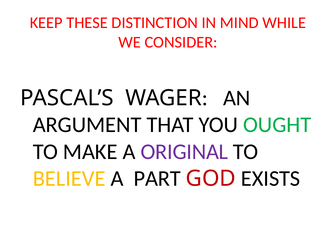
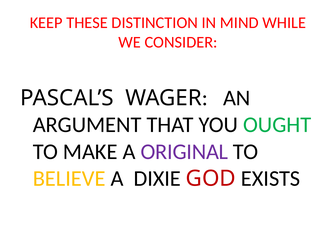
PART: PART -> DIXIE
